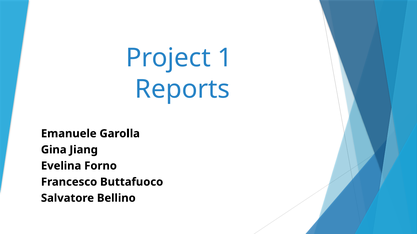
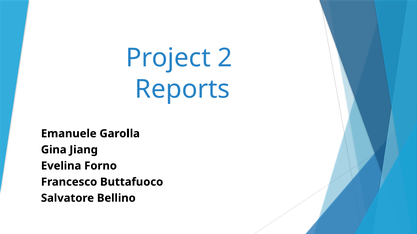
1: 1 -> 2
